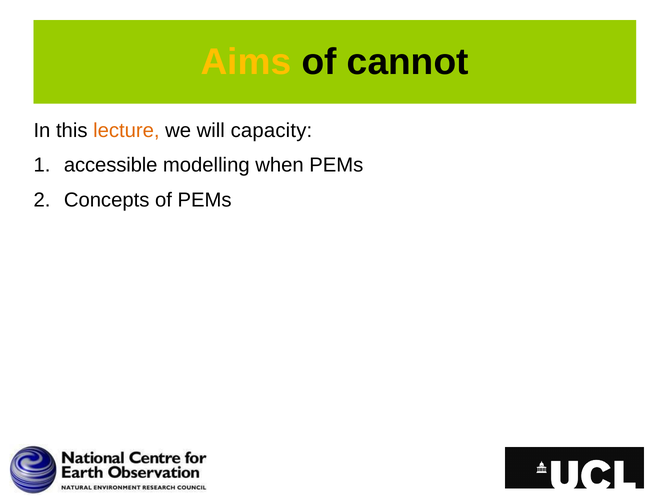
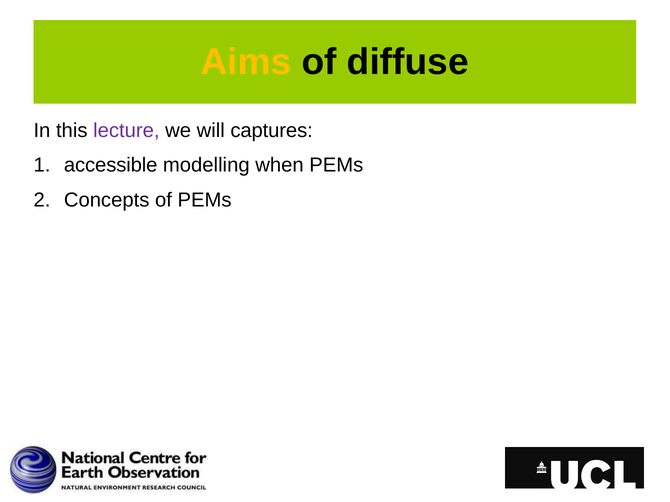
cannot: cannot -> diffuse
lecture colour: orange -> purple
capacity: capacity -> captures
